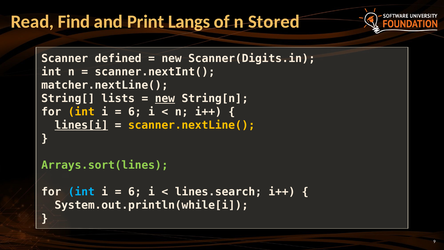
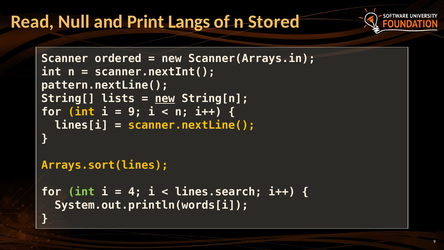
Find: Find -> Null
defined: defined -> ordered
Scanner(Digits.in: Scanner(Digits.in -> Scanner(Arrays.in
matcher.nextLine(: matcher.nextLine( -> pattern.nextLine(
6 at (135, 112): 6 -> 9
lines[i underline: present -> none
Arrays.sort(lines colour: light green -> yellow
int at (81, 192) colour: light blue -> light green
6 at (135, 192): 6 -> 4
System.out.println(while[i: System.out.println(while[i -> System.out.println(words[i
